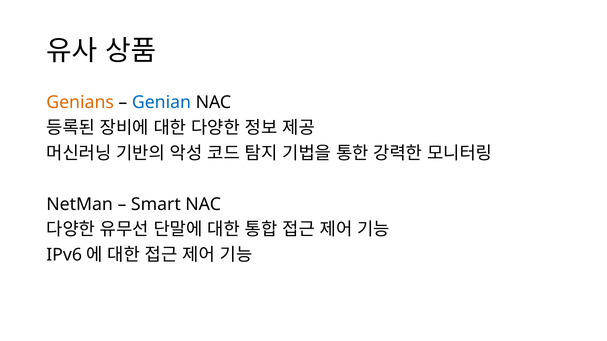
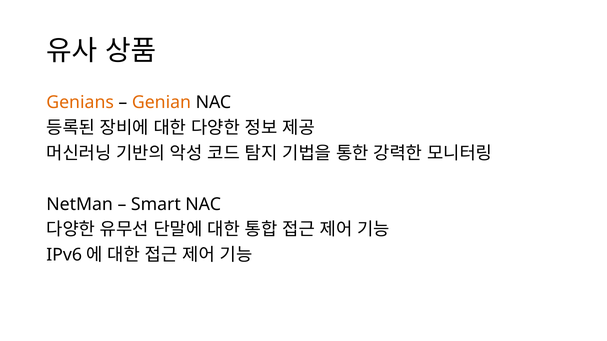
Genian colour: blue -> orange
